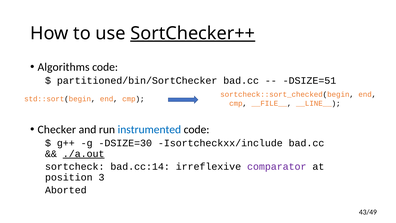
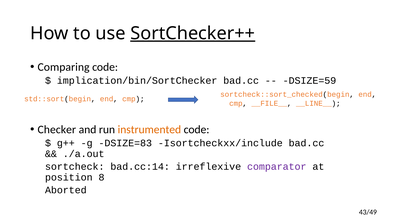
Algorithms: Algorithms -> Comparing
partitioned/bin/SortChecker: partitioned/bin/SortChecker -> implication/bin/SortChecker
DSIZE=51: DSIZE=51 -> DSIZE=59
instrumented colour: blue -> orange
DSIZE=30: DSIZE=30 -> DSIZE=83
./a.out underline: present -> none
3: 3 -> 8
